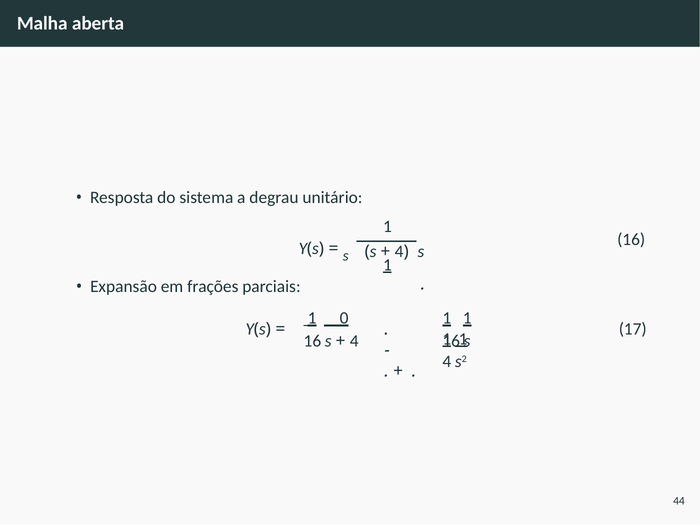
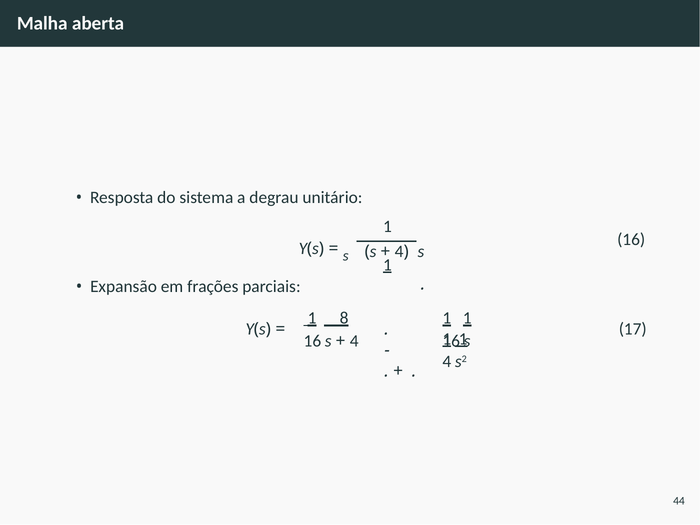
0: 0 -> 8
